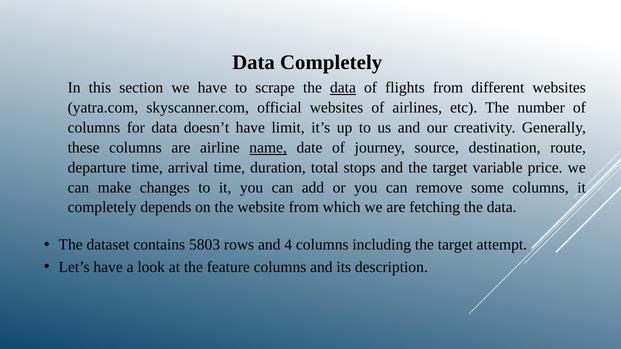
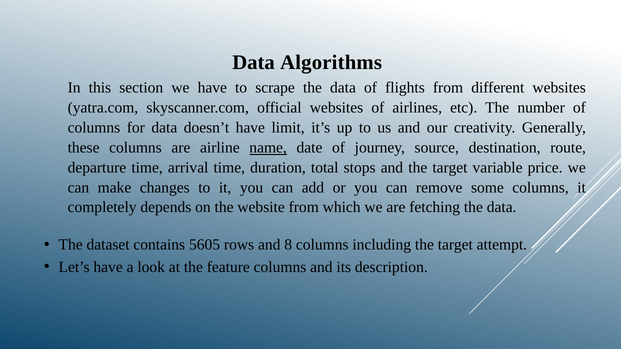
Data Completely: Completely -> Algorithms
data at (343, 88) underline: present -> none
5803: 5803 -> 5605
4: 4 -> 8
